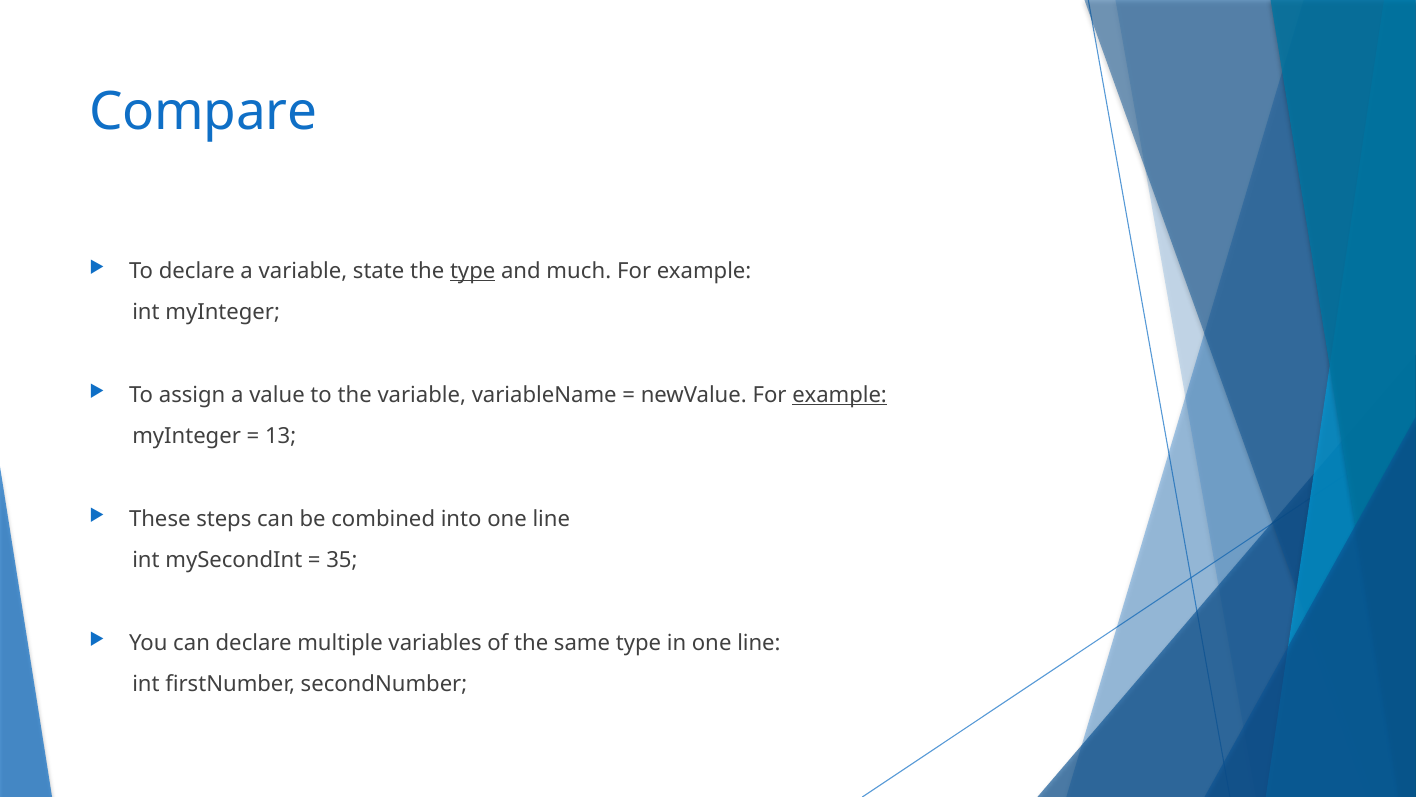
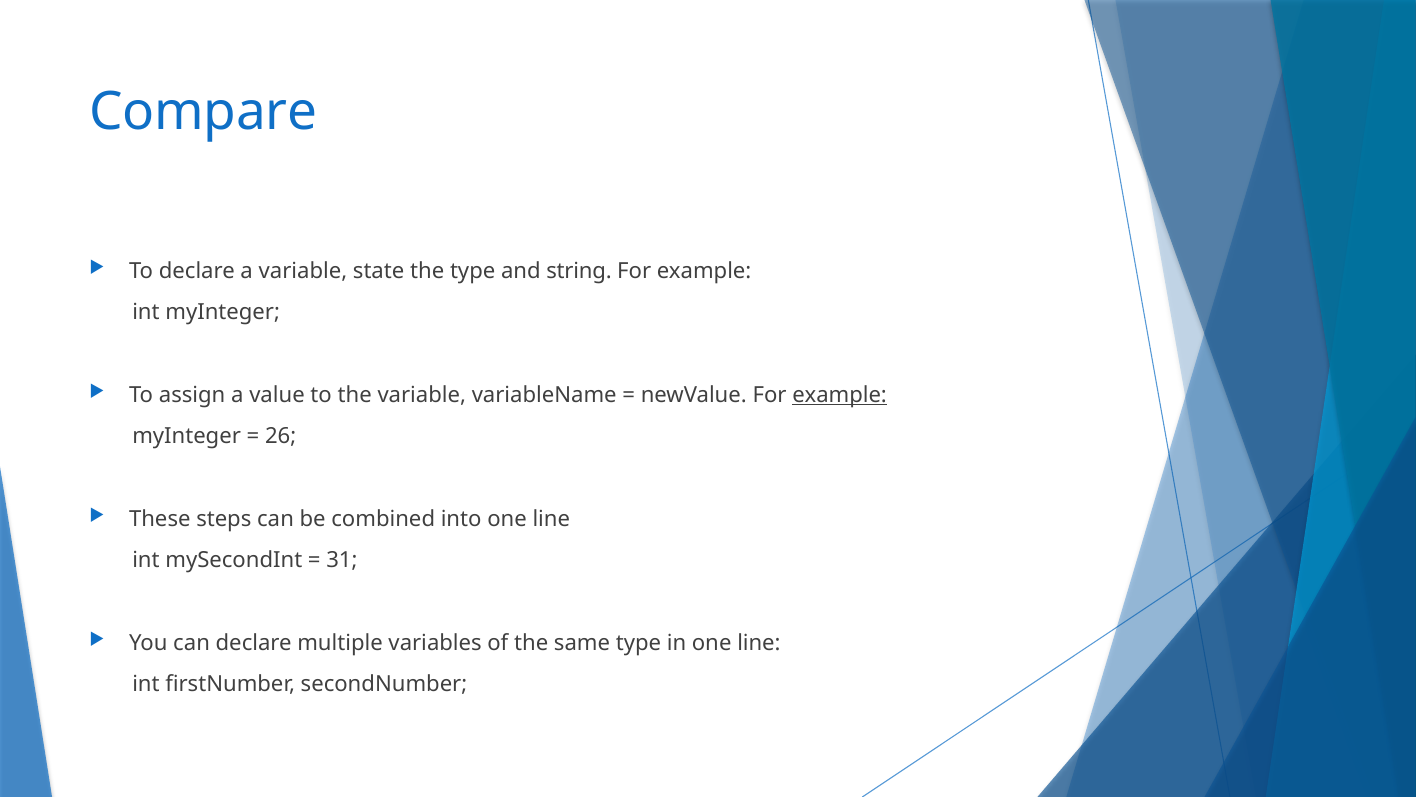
type at (473, 271) underline: present -> none
much: much -> string
13: 13 -> 26
35: 35 -> 31
